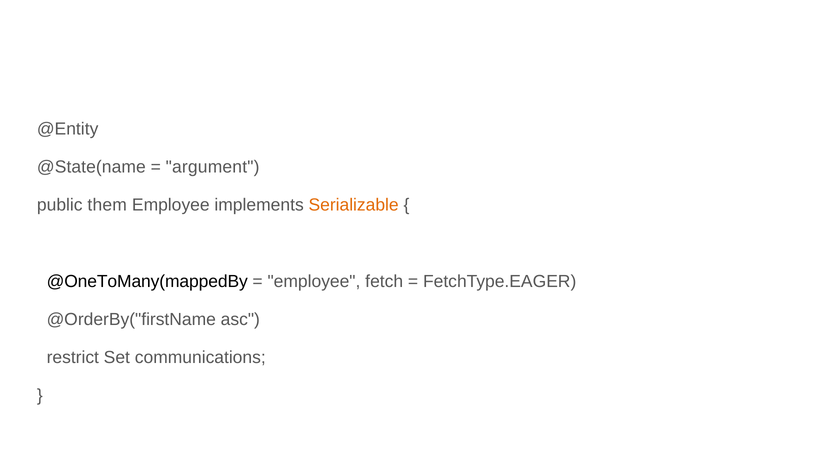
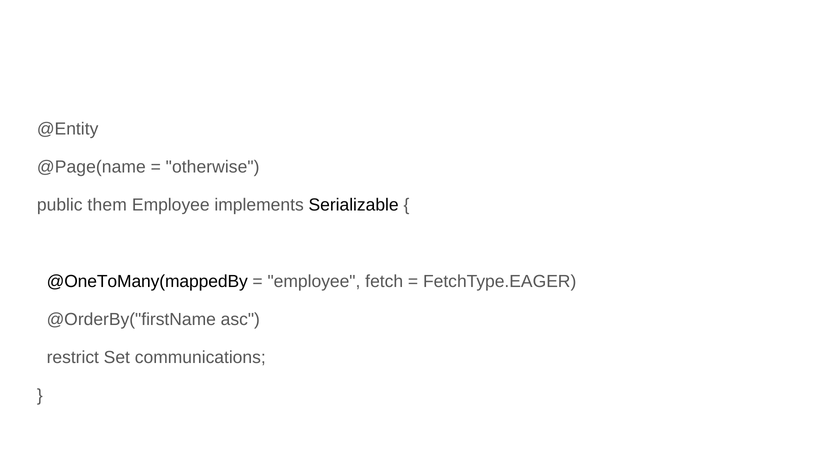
@State(name: @State(name -> @Page(name
argument: argument -> otherwise
Serializable colour: orange -> black
